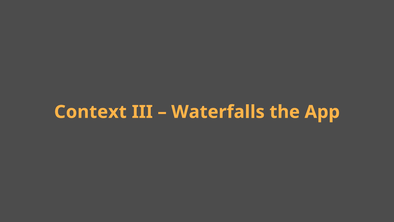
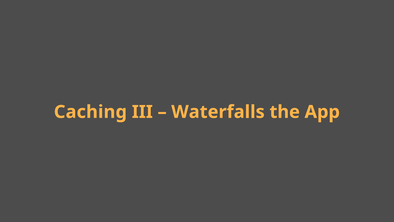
Context: Context -> Caching
